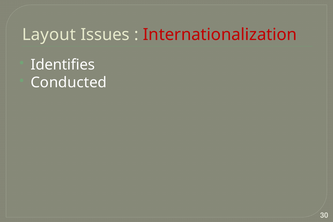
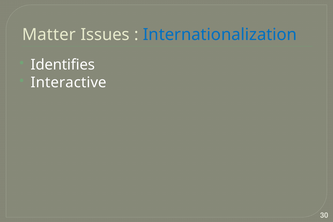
Layout: Layout -> Matter
Internationalization colour: red -> blue
Conducted: Conducted -> Interactive
